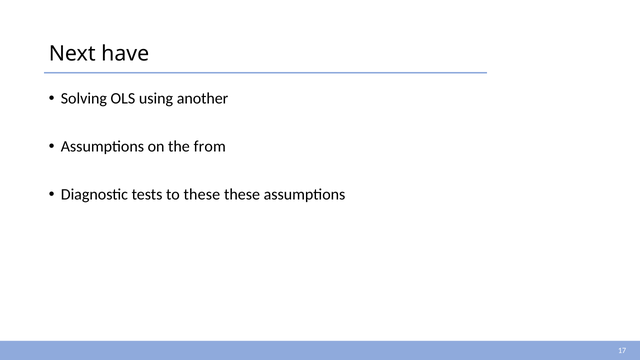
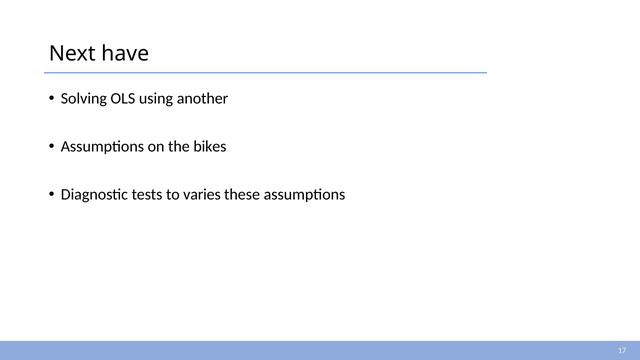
from: from -> bikes
to these: these -> varies
